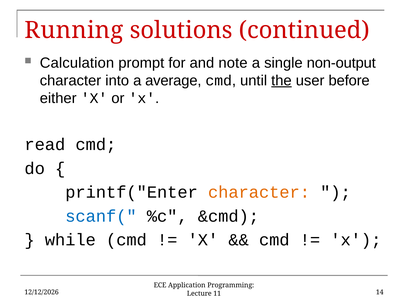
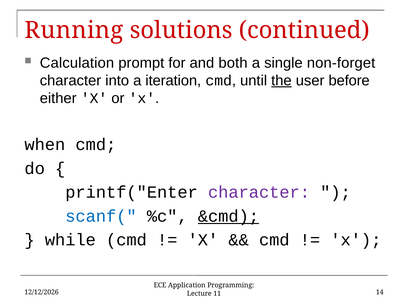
note: note -> both
non-output: non-output -> non-forget
average: average -> iteration
read: read -> when
character at (259, 192) colour: orange -> purple
&cmd underline: none -> present
